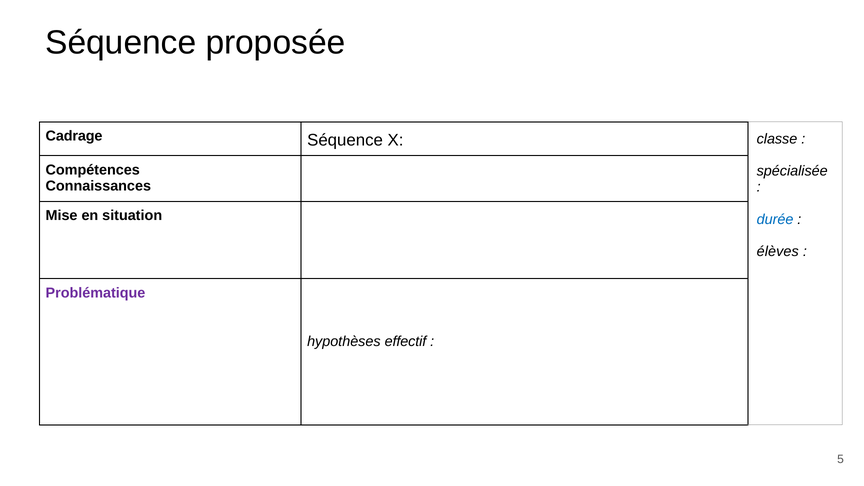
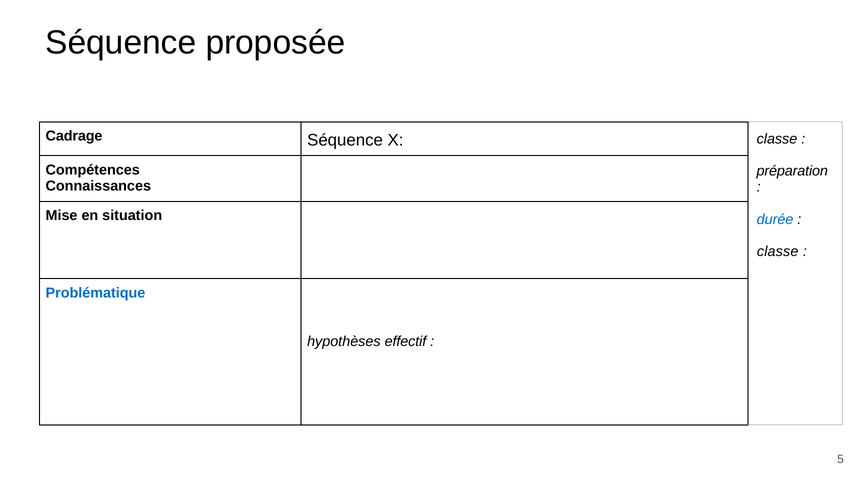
spécialisée: spécialisée -> préparation
élèves at (778, 252): élèves -> classe
Problématique colour: purple -> blue
